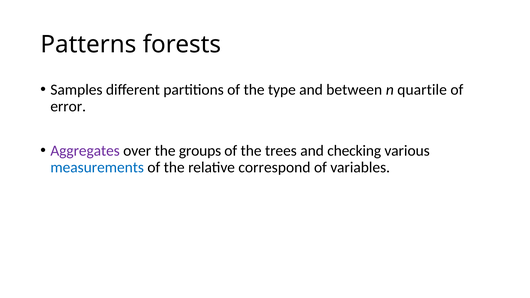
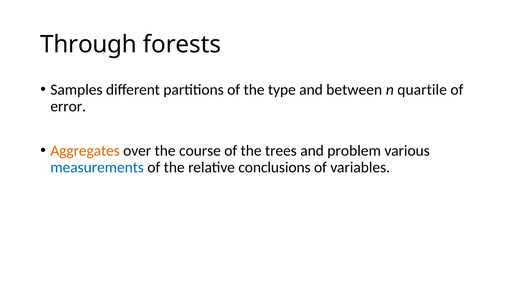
Patterns: Patterns -> Through
Aggregates colour: purple -> orange
groups: groups -> course
checking: checking -> problem
correspond: correspond -> conclusions
